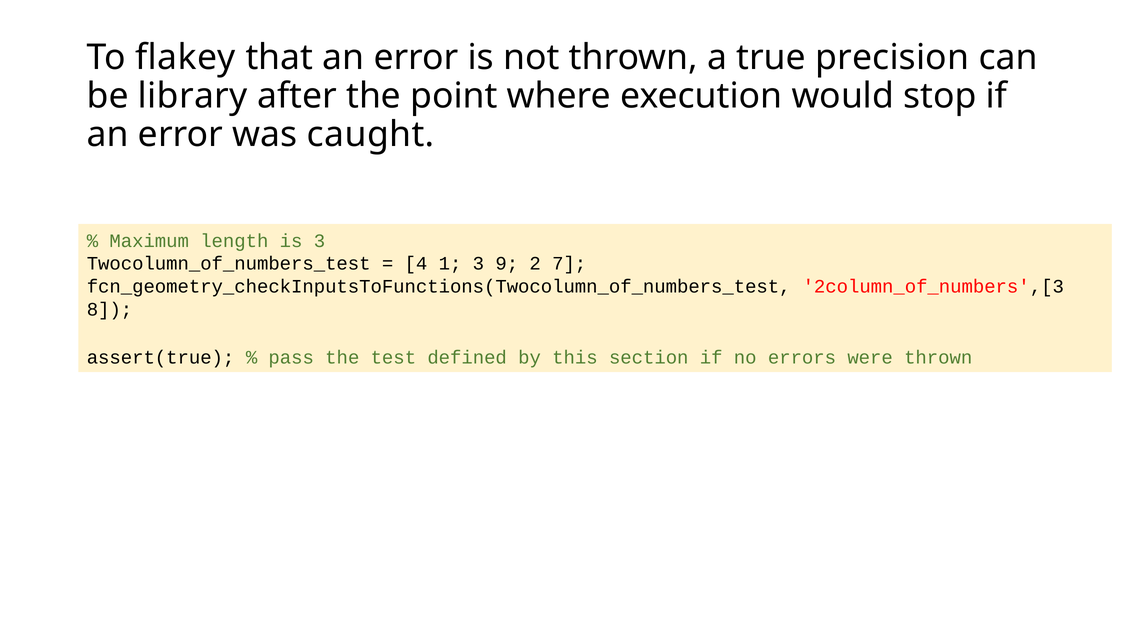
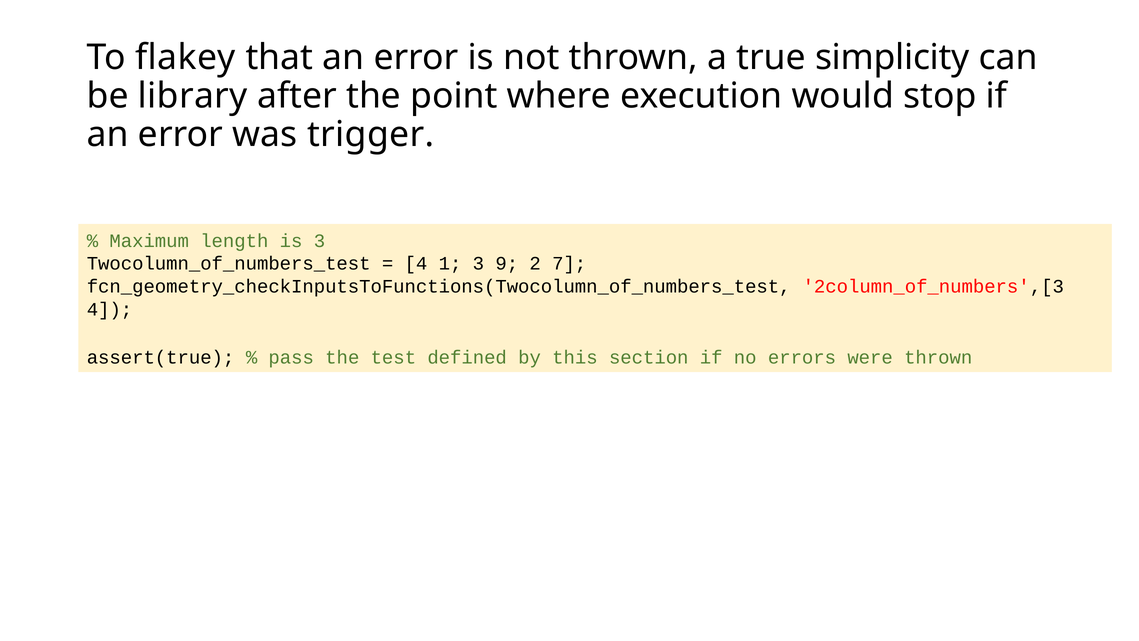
precision: precision -> simplicity
caught: caught -> trigger
8 at (110, 309): 8 -> 4
